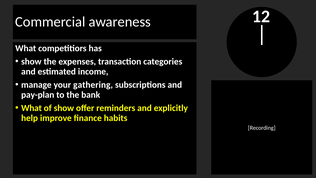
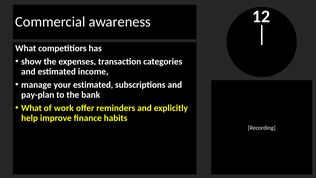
your gathering: gathering -> estimated
of show: show -> work
